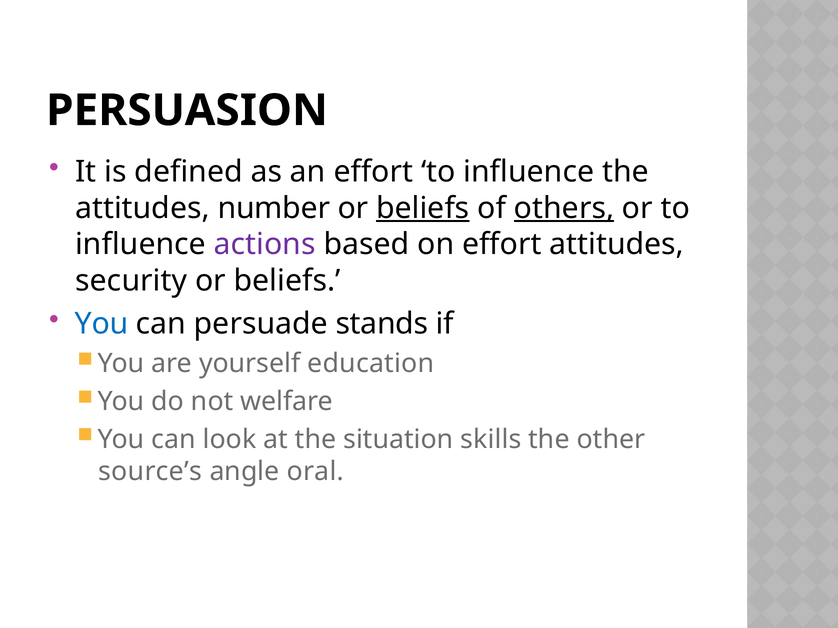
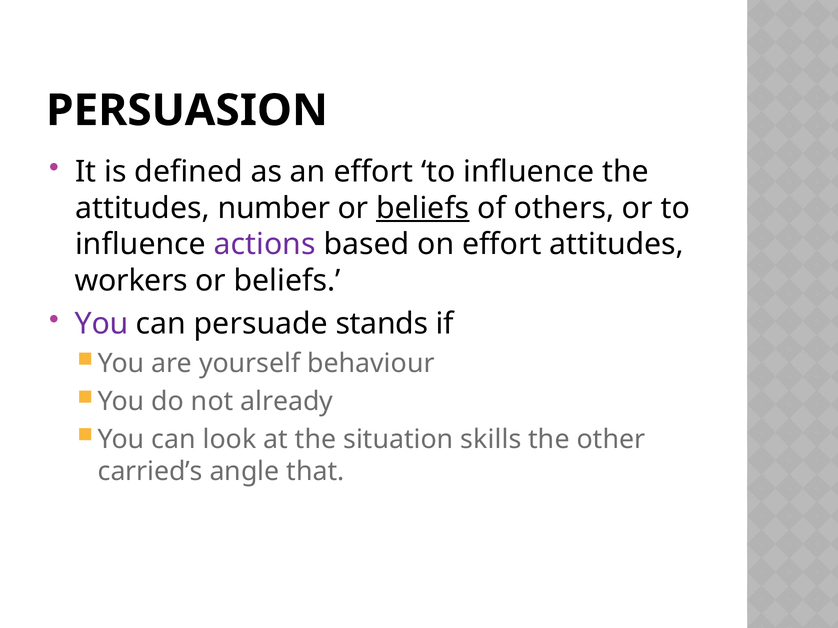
others underline: present -> none
security: security -> workers
You at (102, 324) colour: blue -> purple
education: education -> behaviour
welfare: welfare -> already
source’s: source’s -> carried’s
oral: oral -> that
